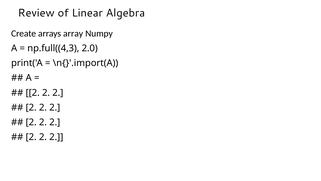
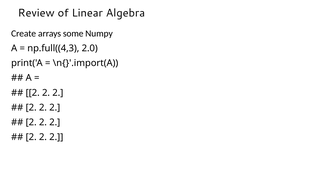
array: array -> some
